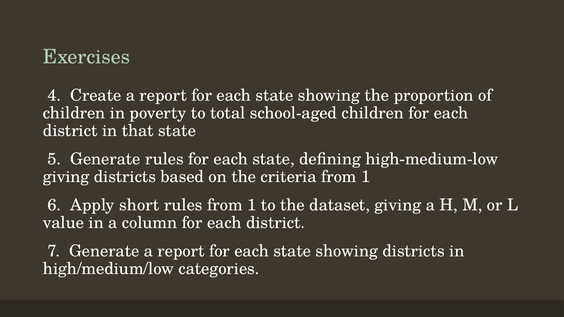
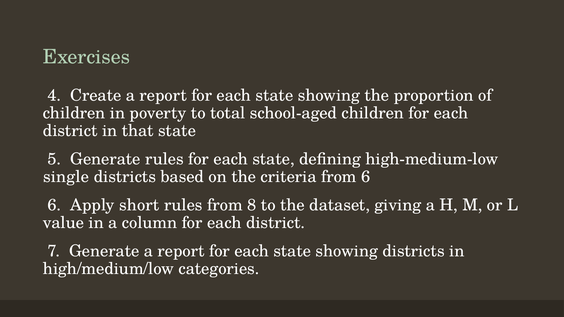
giving at (66, 177): giving -> single
criteria from 1: 1 -> 6
rules from 1: 1 -> 8
